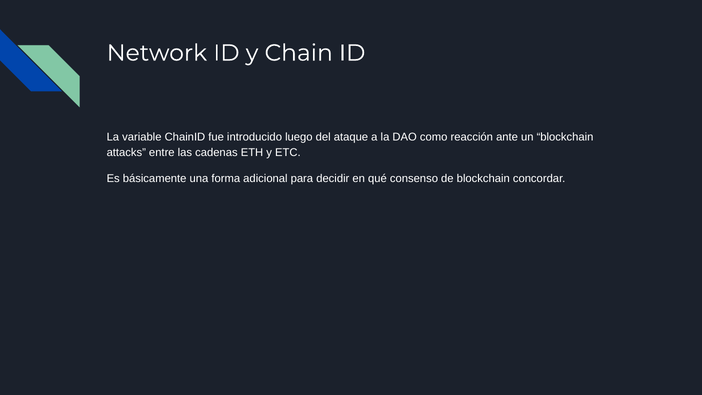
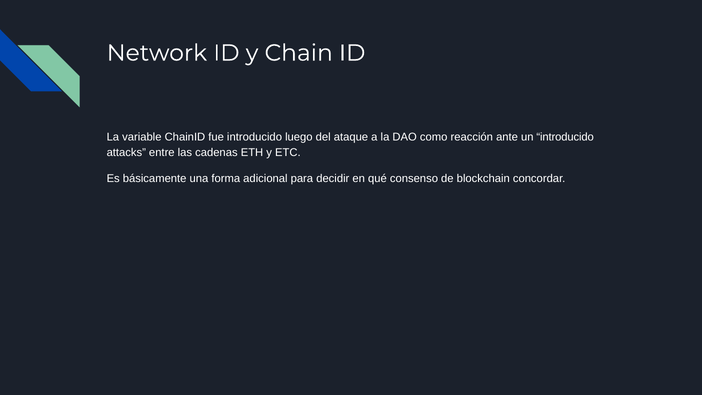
un blockchain: blockchain -> introducido
